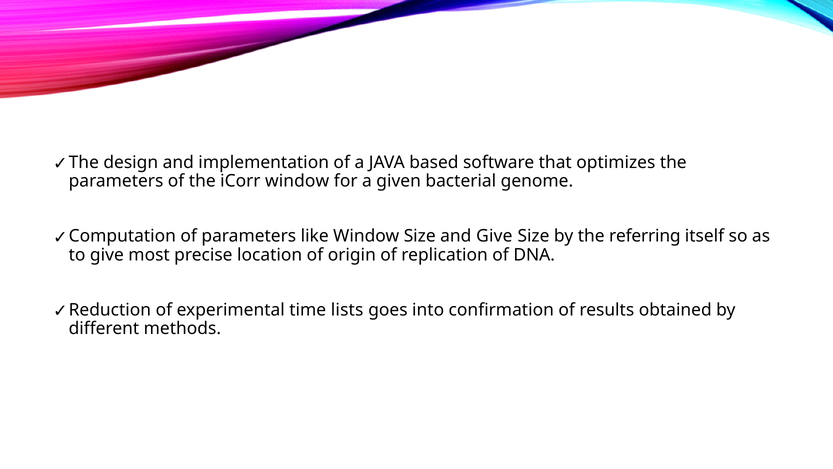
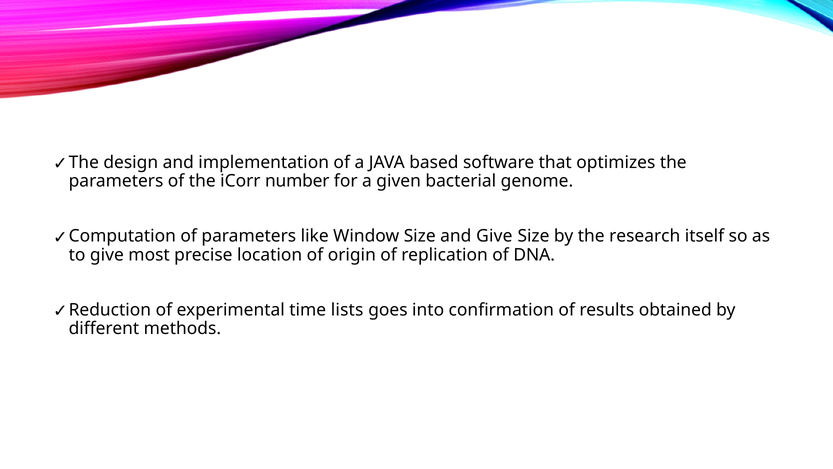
iCorr window: window -> number
referring: referring -> research
